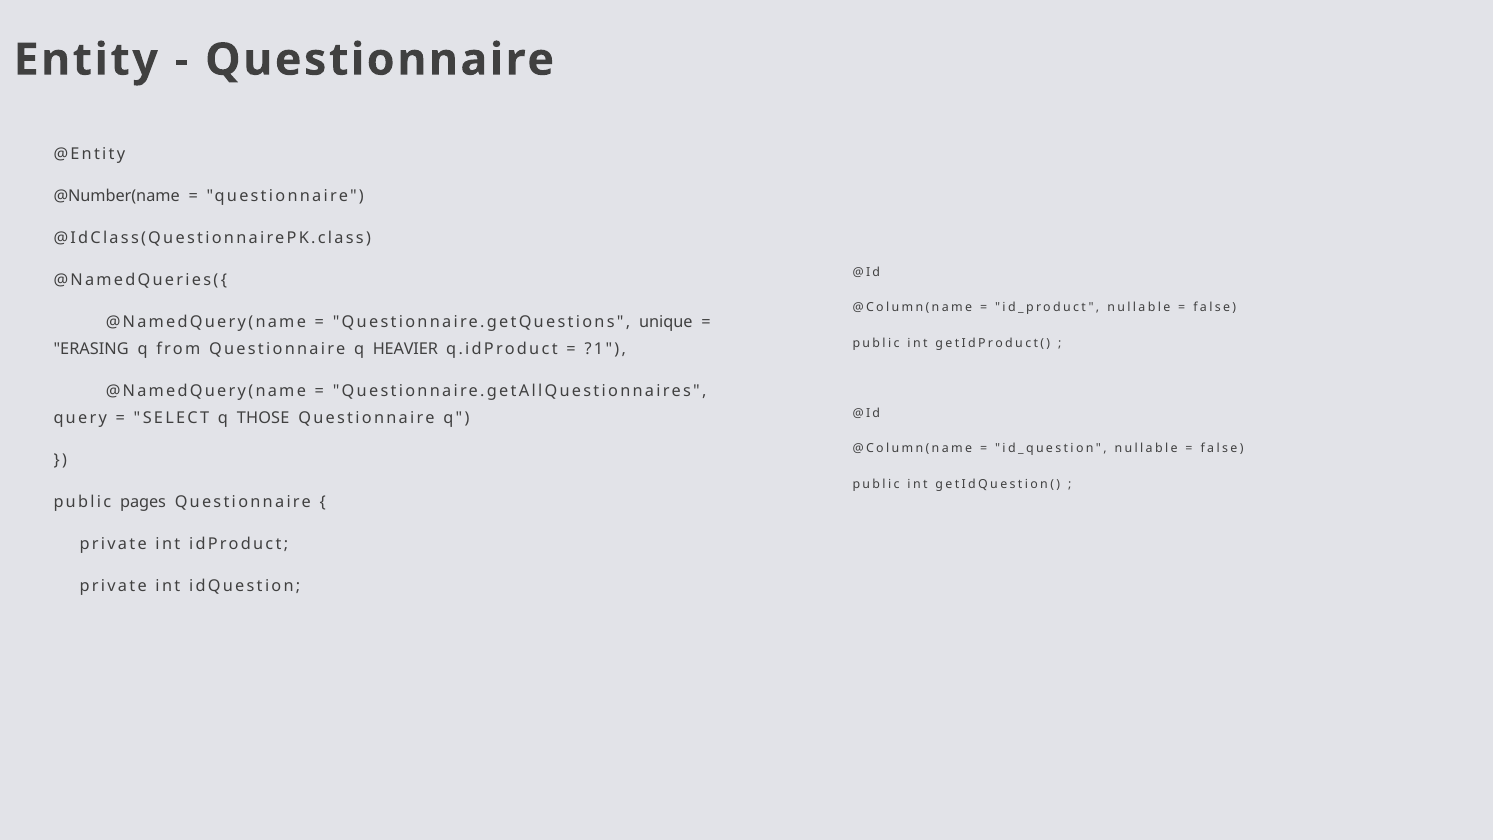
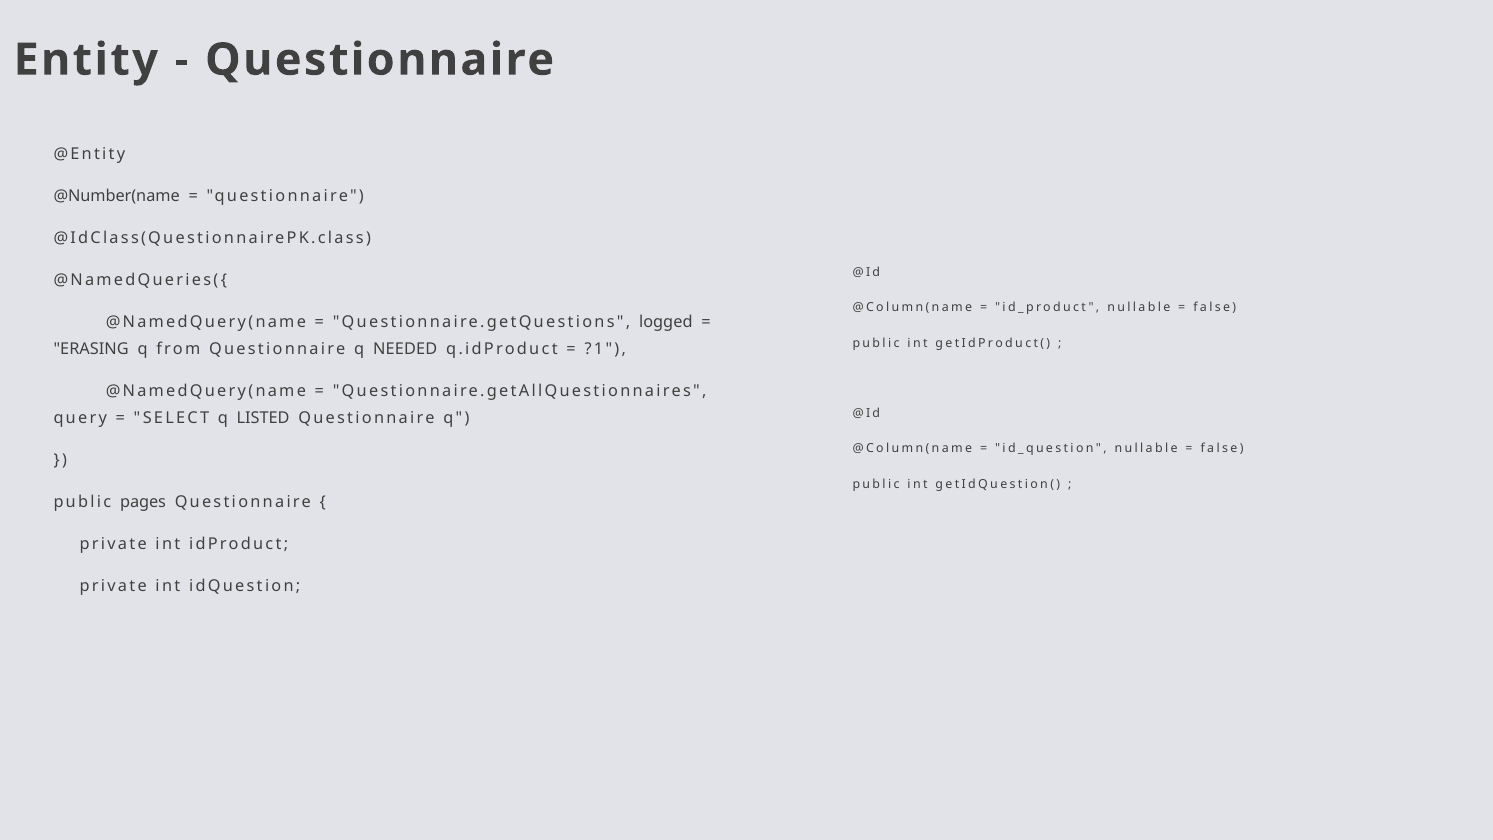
unique: unique -> logged
HEAVIER: HEAVIER -> NEEDED
THOSE: THOSE -> LISTED
